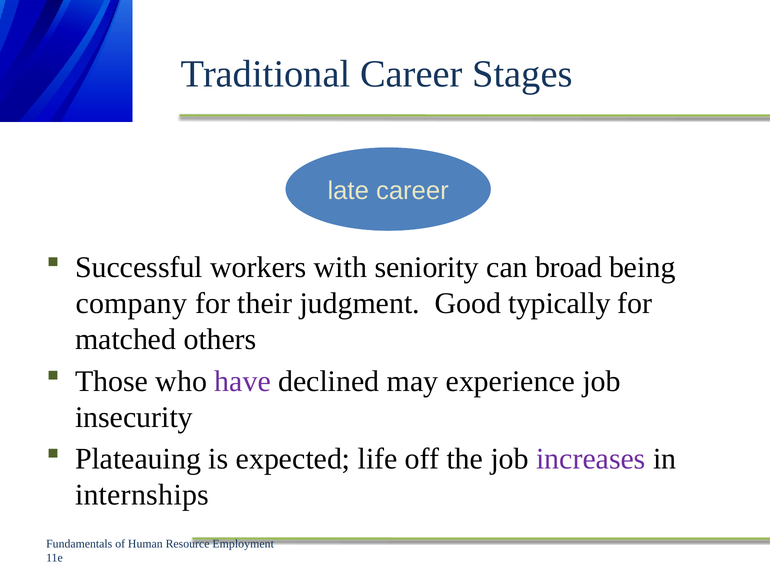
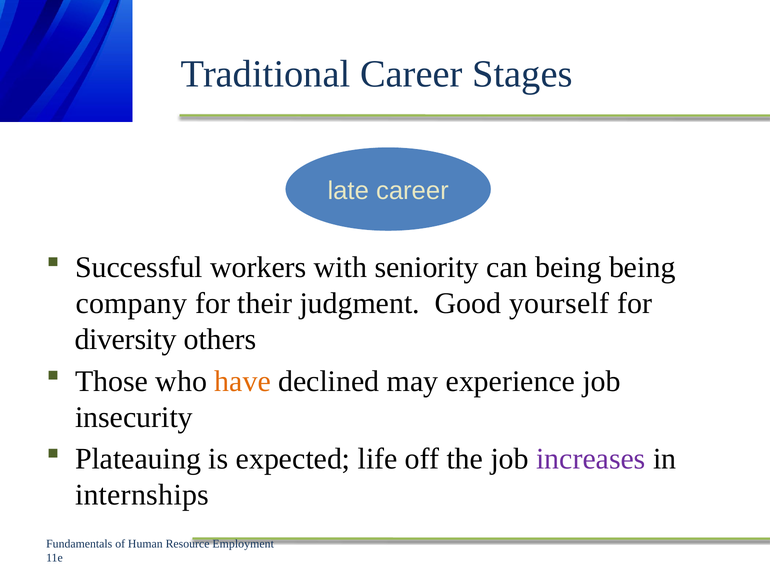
can broad: broad -> being
typically: typically -> yourself
matched: matched -> diversity
have colour: purple -> orange
